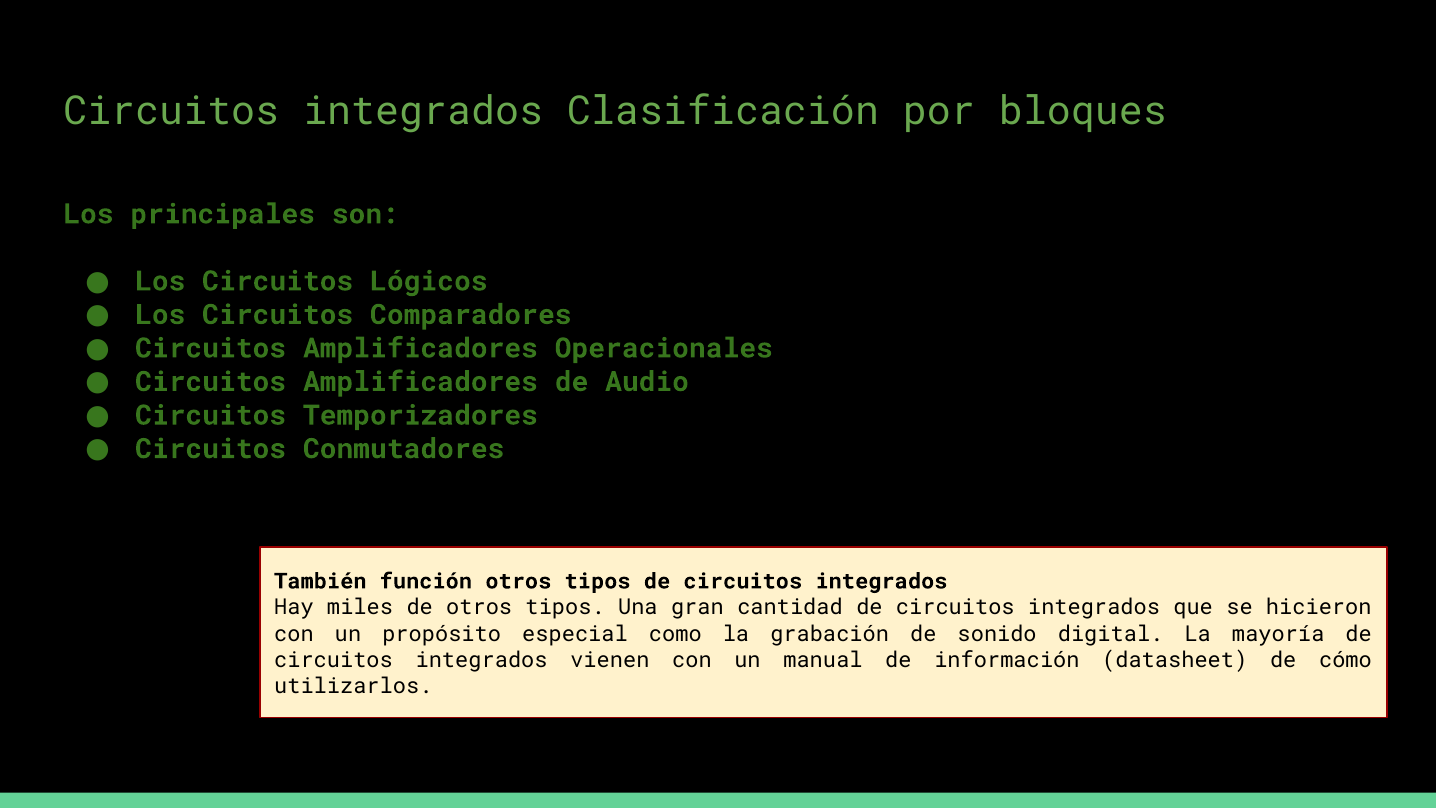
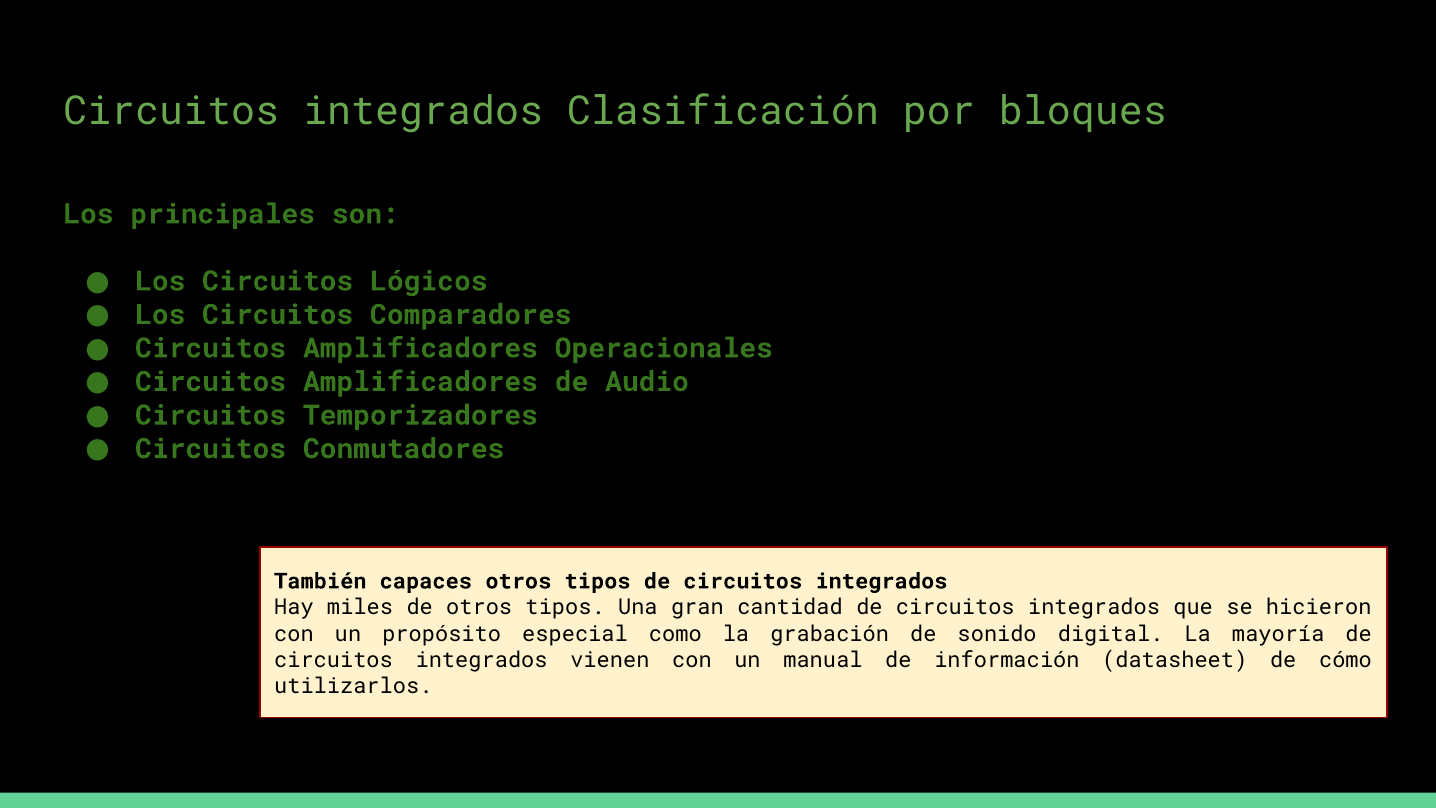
función: función -> capaces
